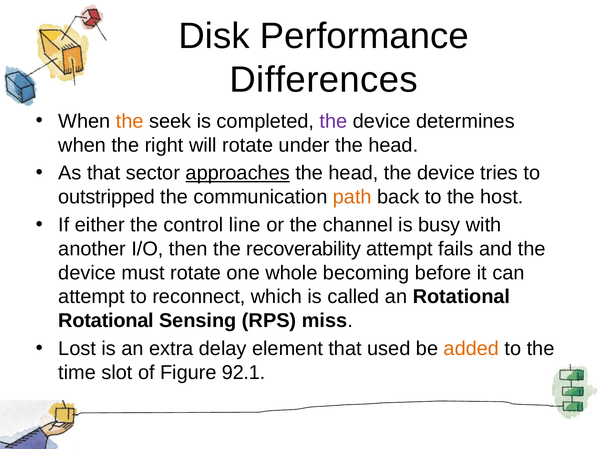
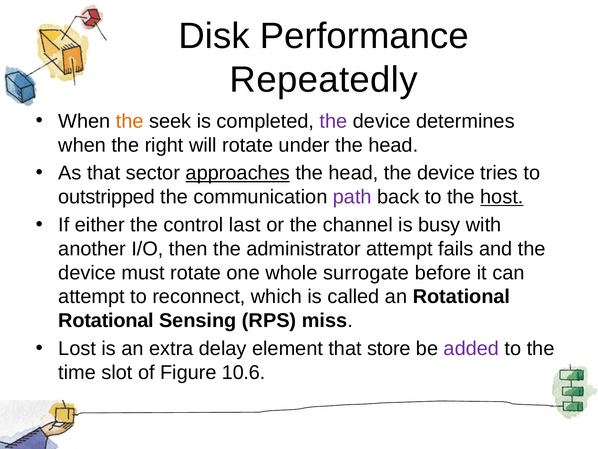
Differences: Differences -> Repeatedly
path colour: orange -> purple
host underline: none -> present
line: line -> last
recoverability: recoverability -> administrator
becoming: becoming -> surrogate
used: used -> store
added colour: orange -> purple
92.1: 92.1 -> 10.6
